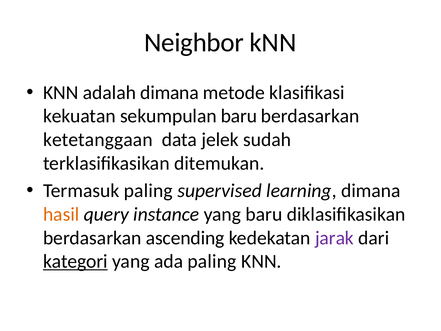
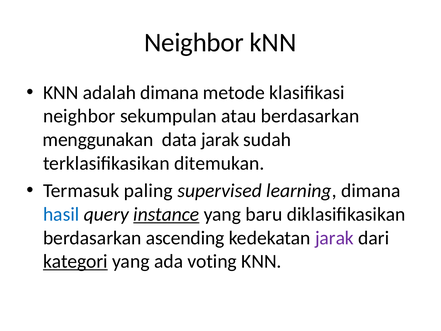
kekuatan at (79, 116): kekuatan -> neighbor
sekumpulan baru: baru -> atau
ketetanggaan: ketetanggaan -> menggunakan
data jelek: jelek -> jarak
hasil colour: orange -> blue
instance underline: none -> present
ada paling: paling -> voting
